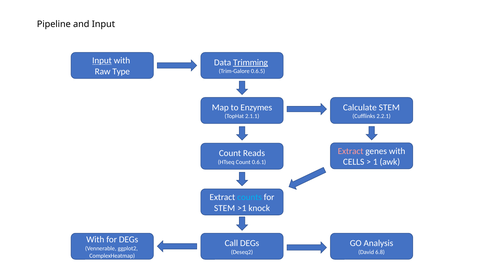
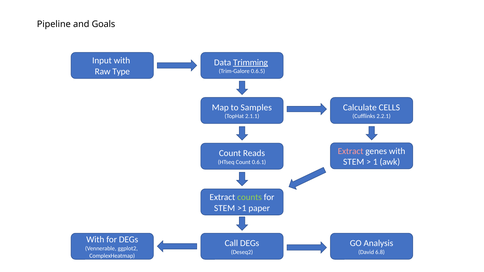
and Input: Input -> Goals
Input at (102, 61) underline: present -> none
Enzymes: Enzymes -> Samples
Calculate STEM: STEM -> CELLS
CELLS at (354, 162): CELLS -> STEM
counts colour: light blue -> light green
knock: knock -> paper
